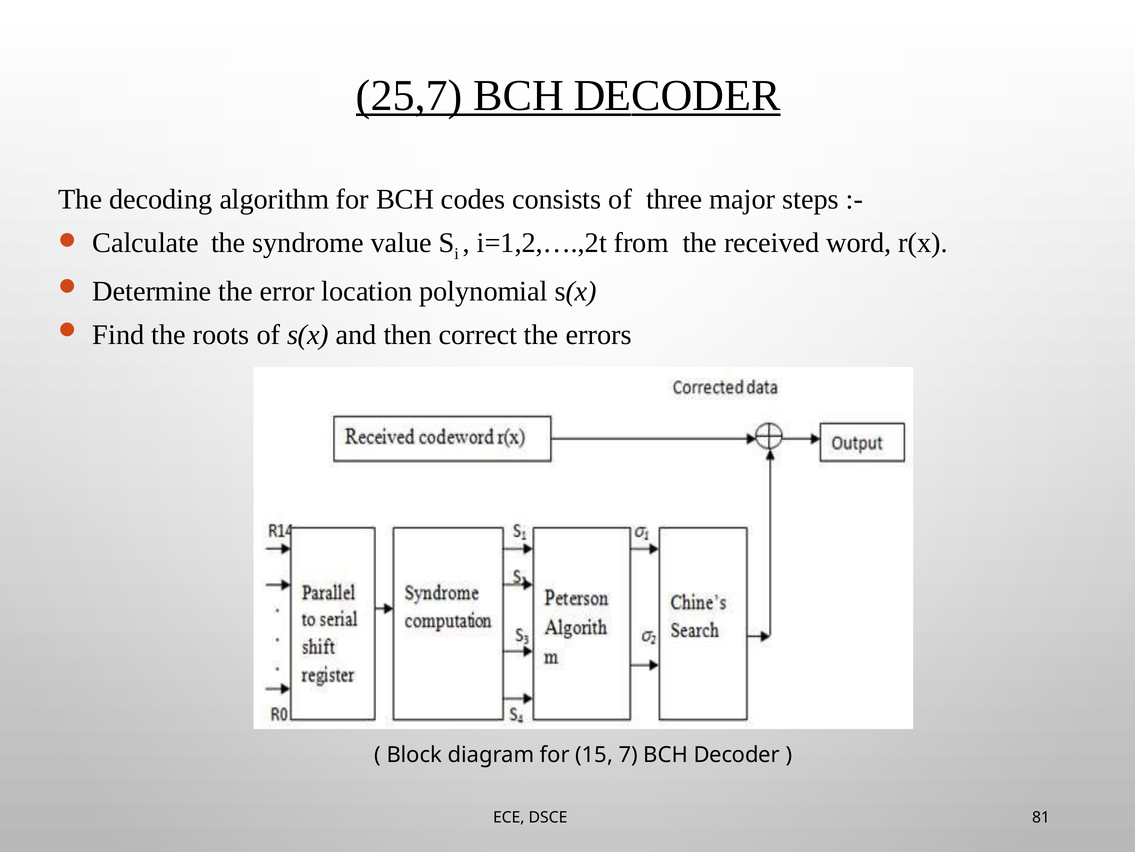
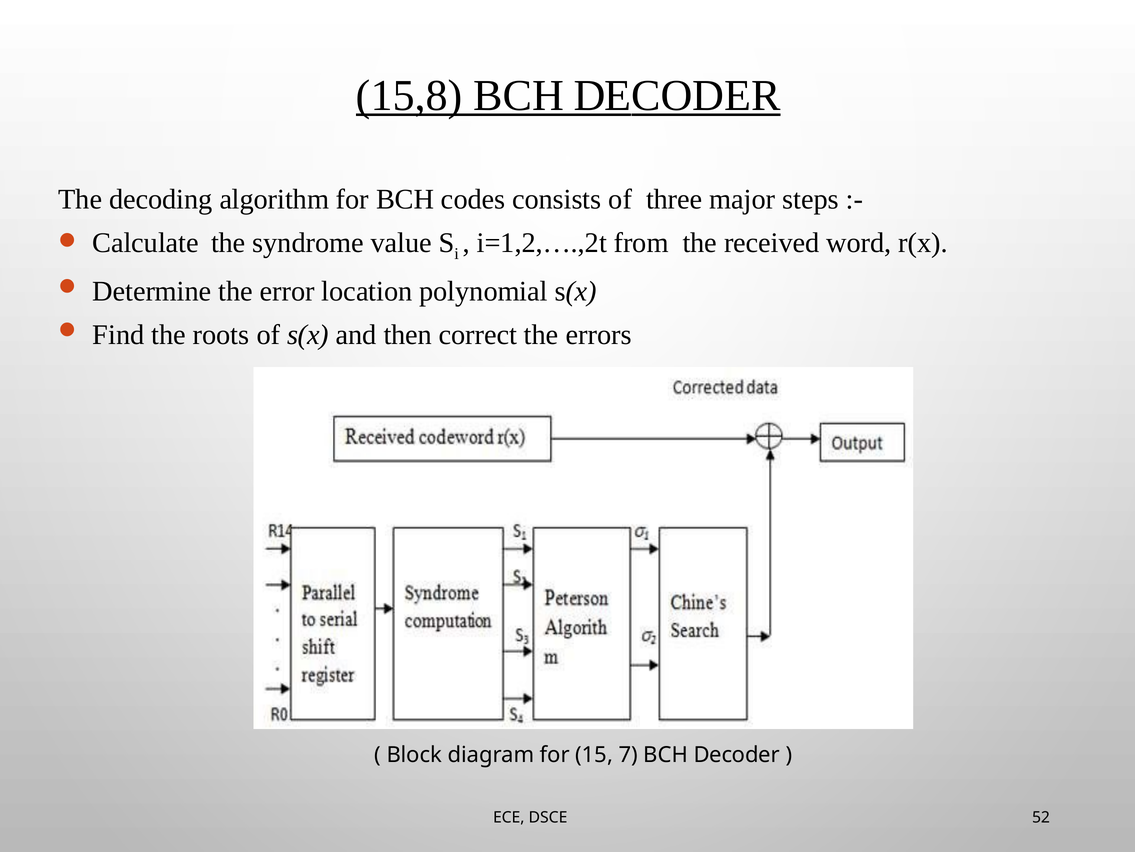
25,7: 25,7 -> 15,8
81: 81 -> 52
